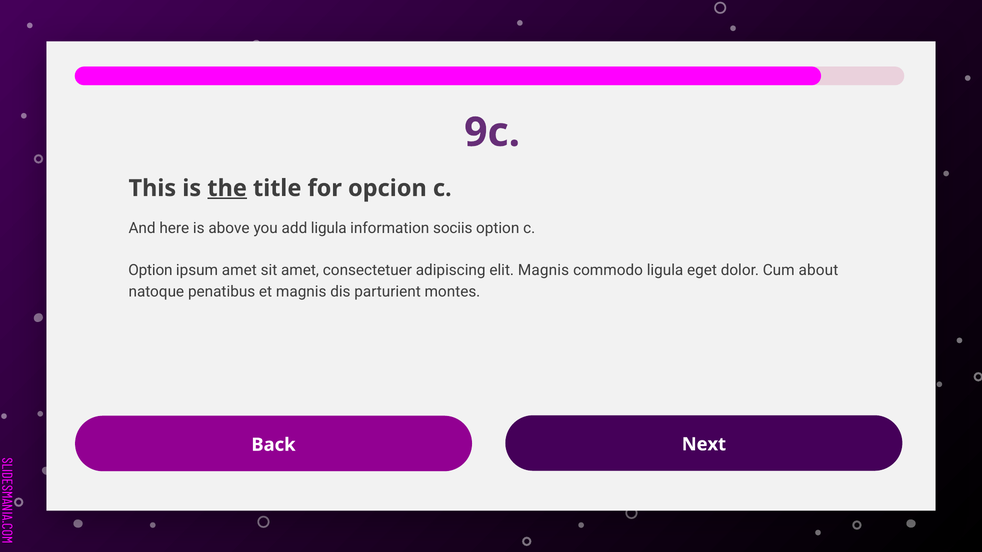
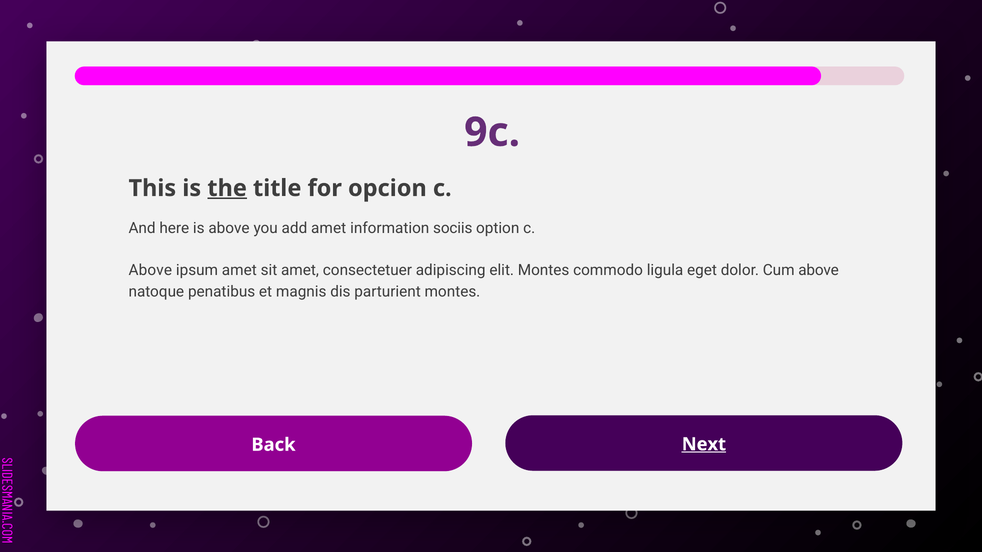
add ligula: ligula -> amet
Option at (150, 271): Option -> Above
elit Magnis: Magnis -> Montes
Cum about: about -> above
Next underline: none -> present
